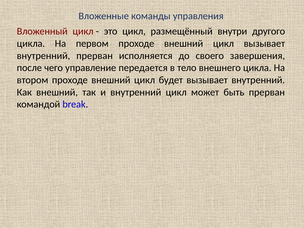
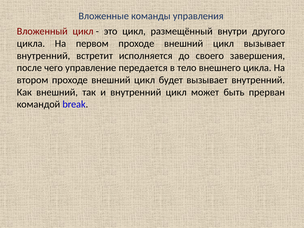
внутренний прерван: прерван -> встретит
